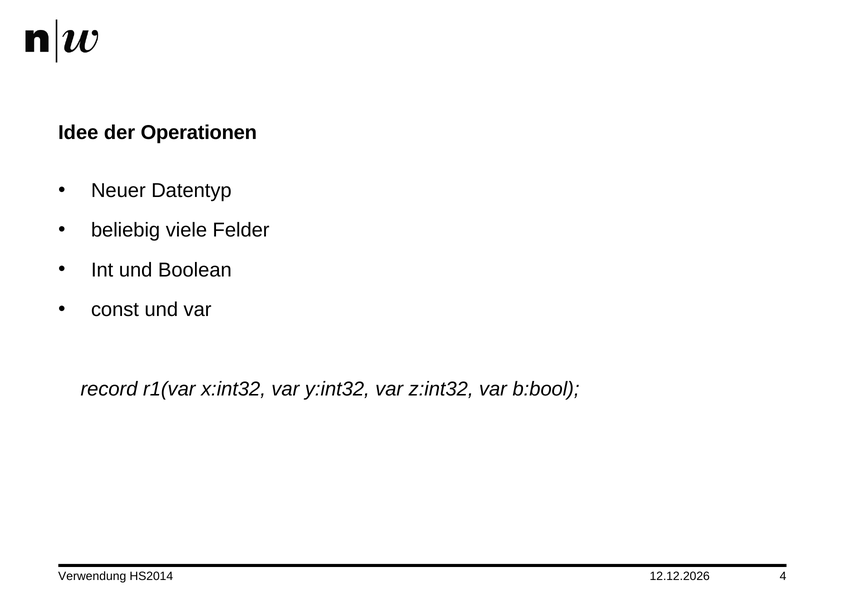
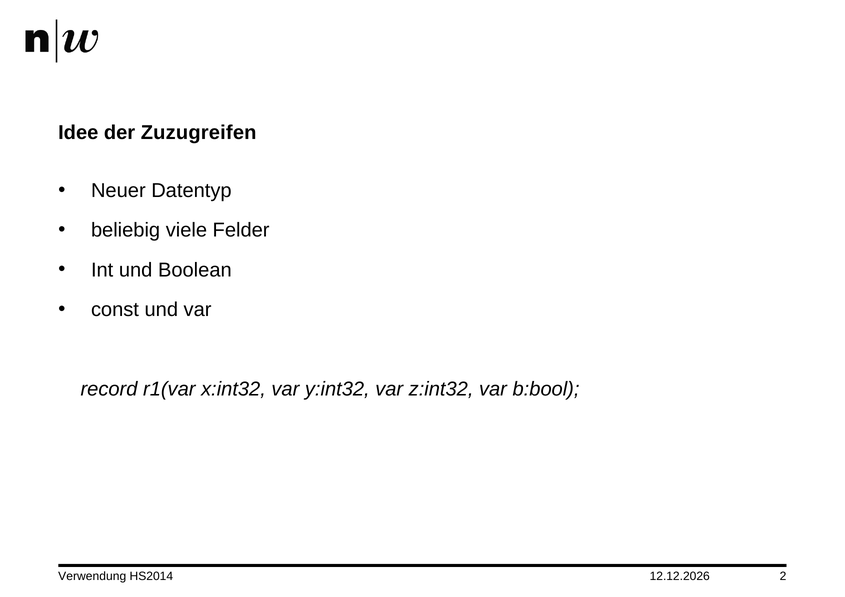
Operationen: Operationen -> Zuzugreifen
4: 4 -> 2
